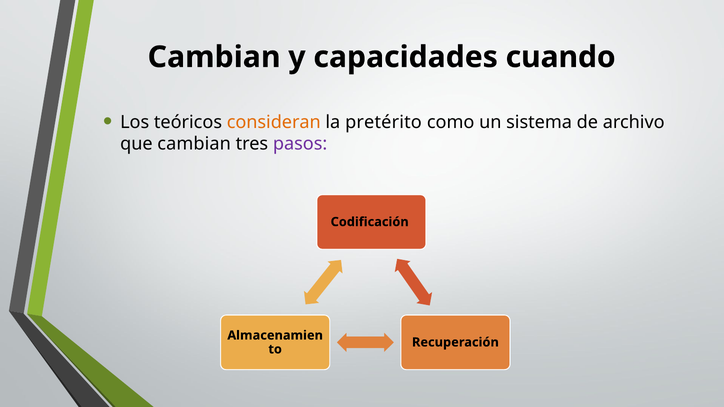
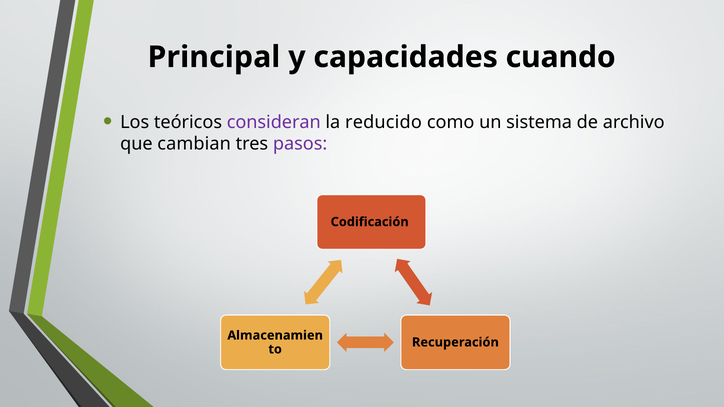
Cambian at (214, 57): Cambian -> Principal
consideran colour: orange -> purple
pretérito: pretérito -> reducido
